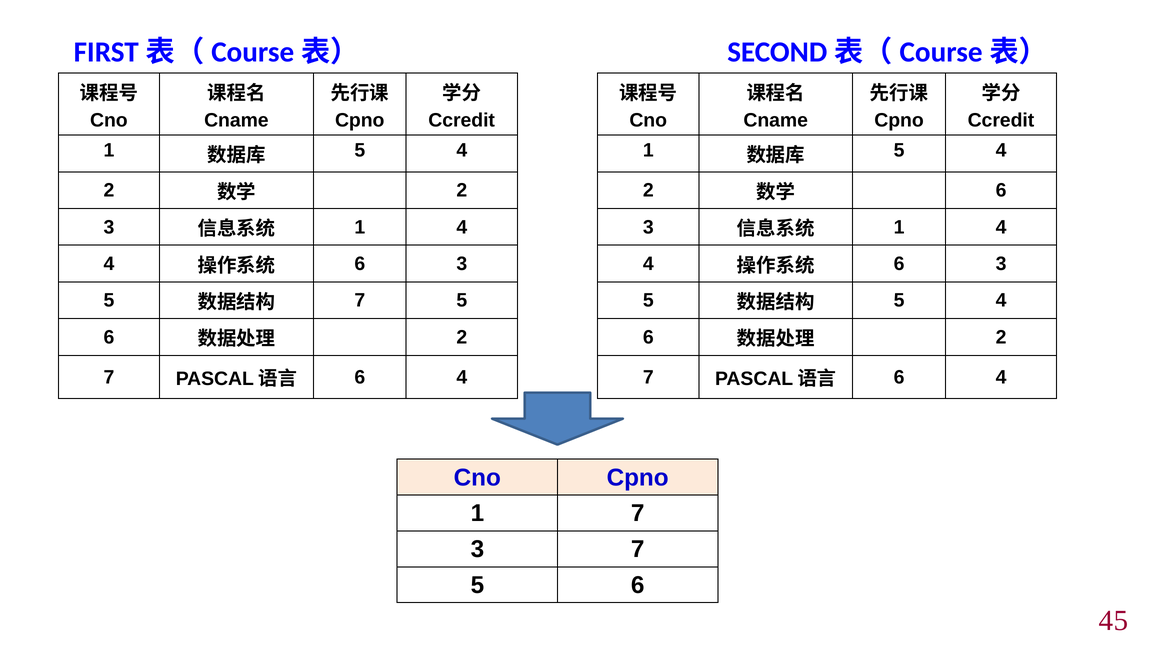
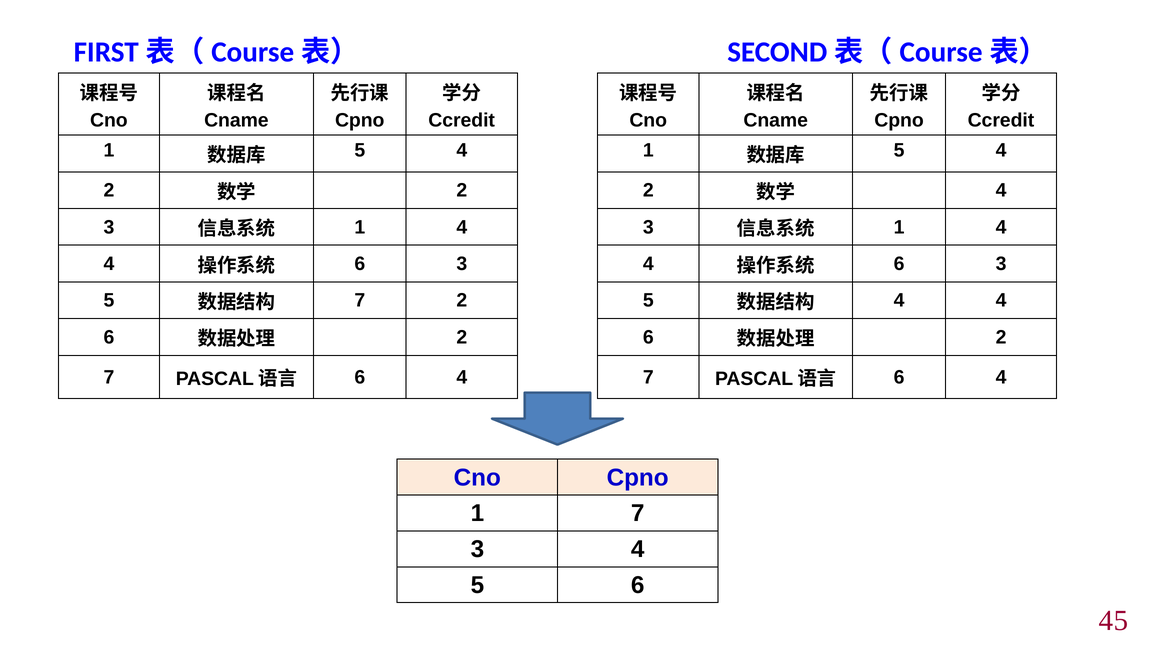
6 at (1001, 190): 6 -> 4
5 at (462, 300): 5 -> 2
5 at (899, 300): 5 -> 4
3 7: 7 -> 4
